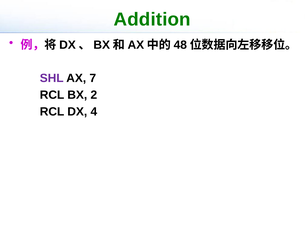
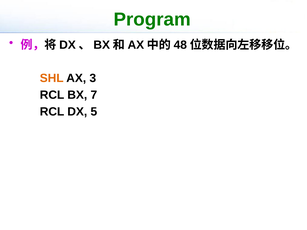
Addition: Addition -> Program
SHL colour: purple -> orange
7: 7 -> 3
2: 2 -> 7
4: 4 -> 5
